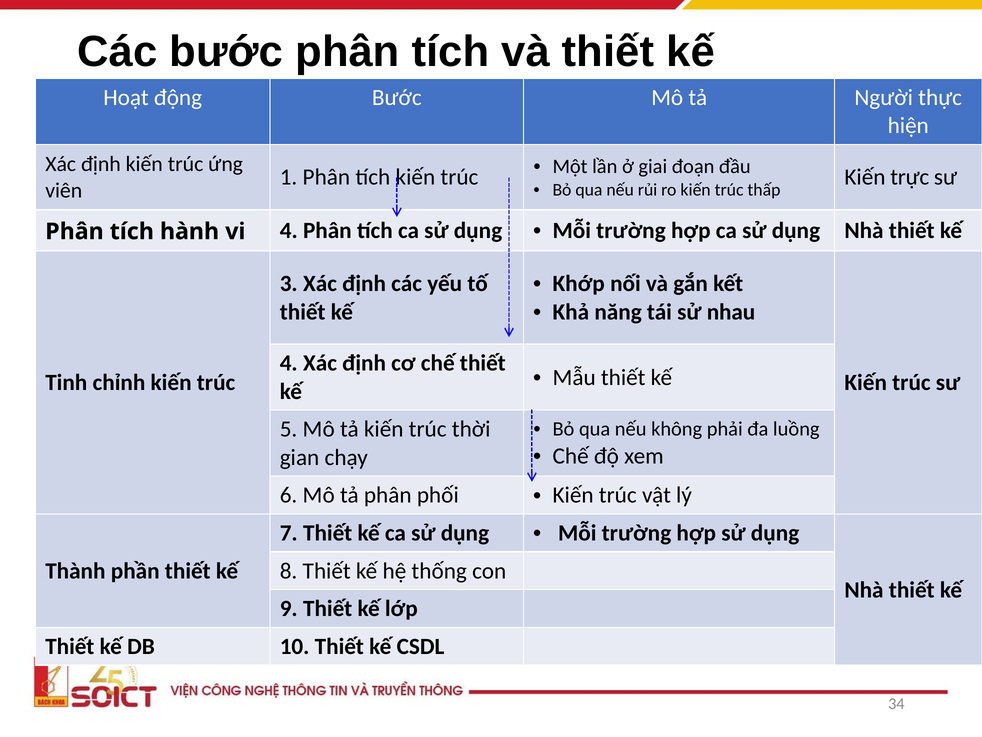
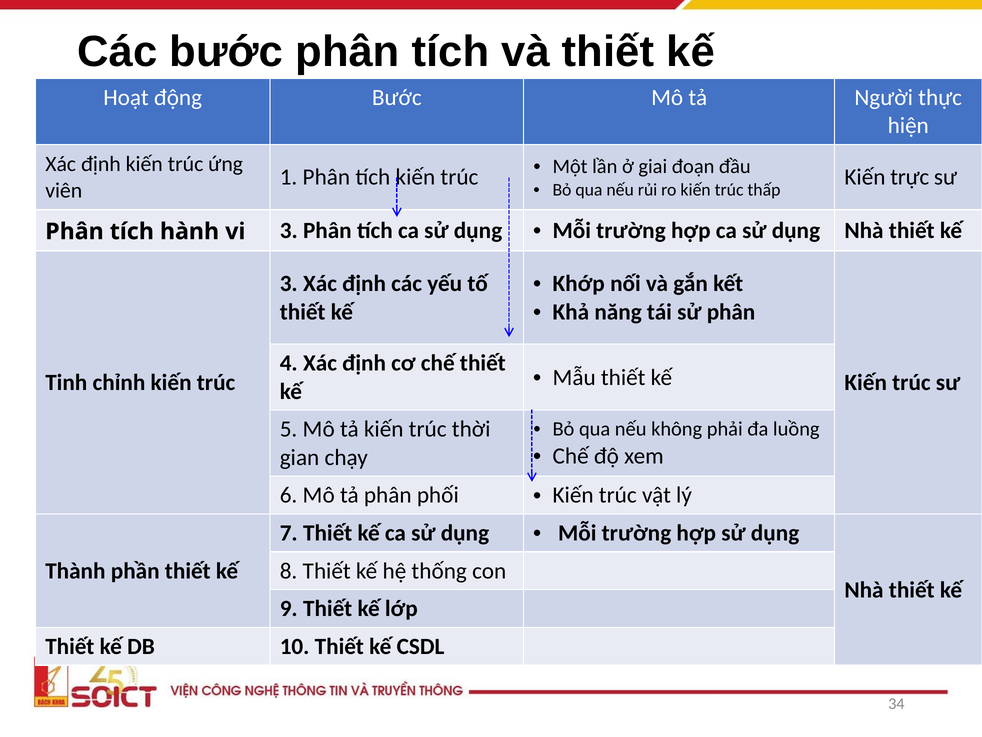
vi 4: 4 -> 3
sử nhau: nhau -> phân
